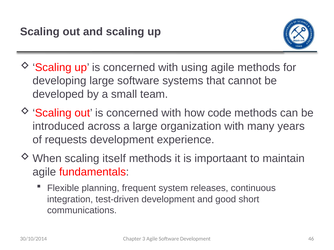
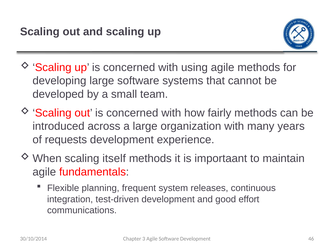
code: code -> fairly
short: short -> effort
